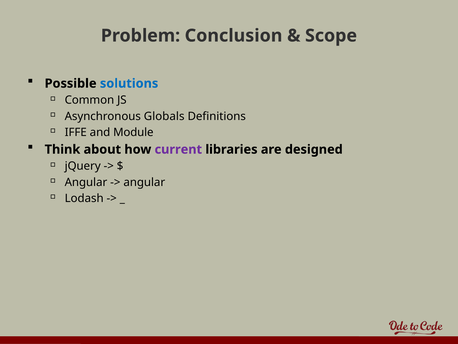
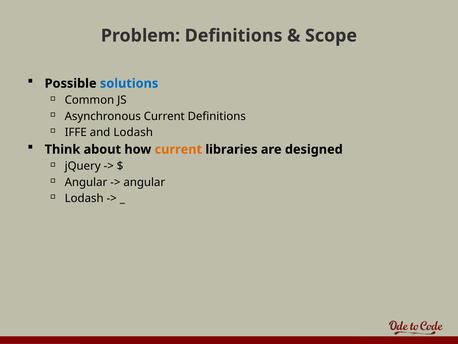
Problem Conclusion: Conclusion -> Definitions
Asynchronous Globals: Globals -> Current
and Module: Module -> Lodash
current at (178, 149) colour: purple -> orange
